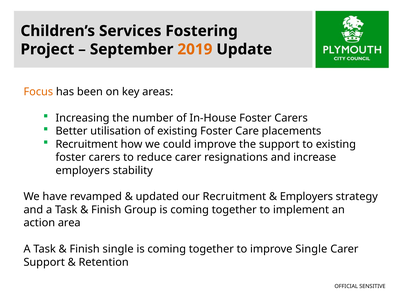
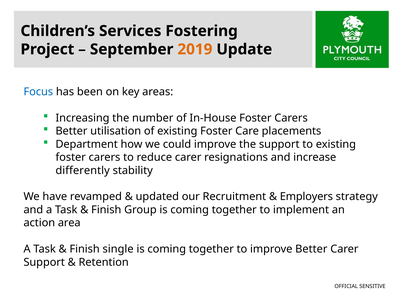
Focus colour: orange -> blue
Recruitment at (87, 144): Recruitment -> Department
employers at (83, 171): employers -> differently
improve Single: Single -> Better
